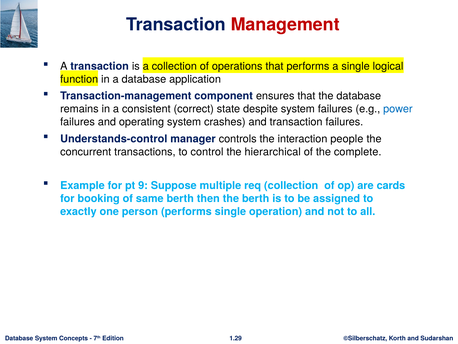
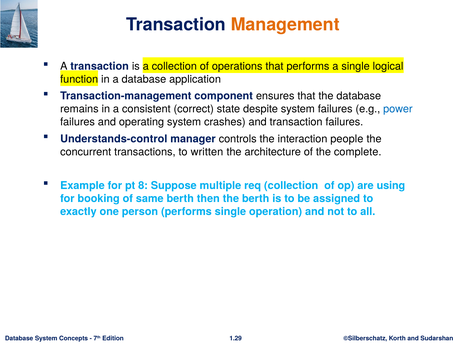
Management colour: red -> orange
control: control -> written
hierarchical: hierarchical -> architecture
9: 9 -> 8
cards: cards -> using
